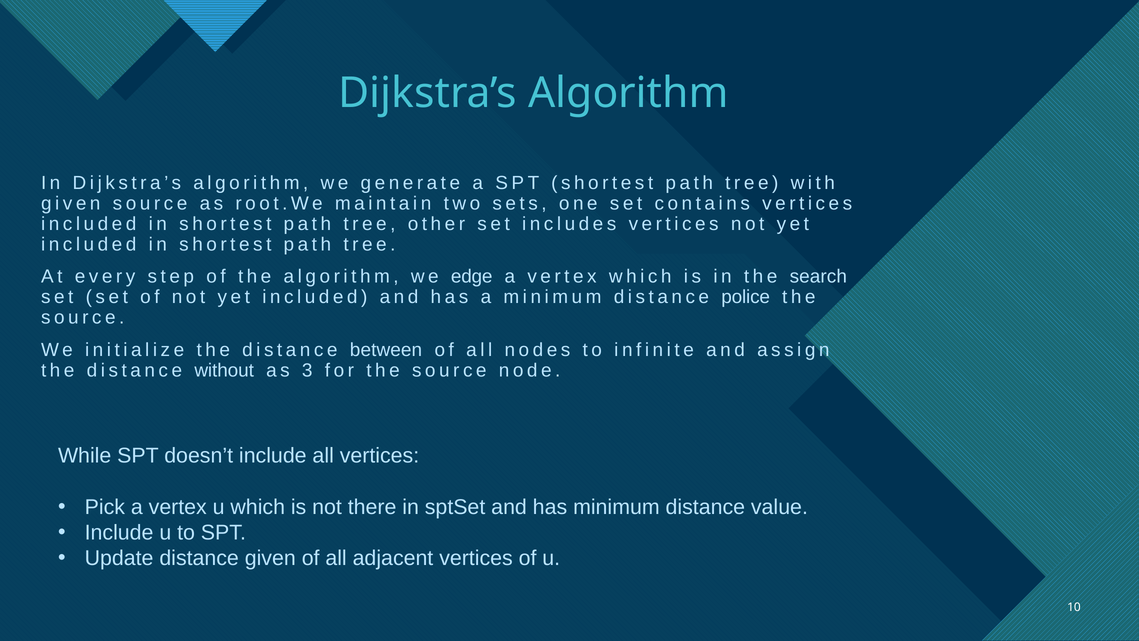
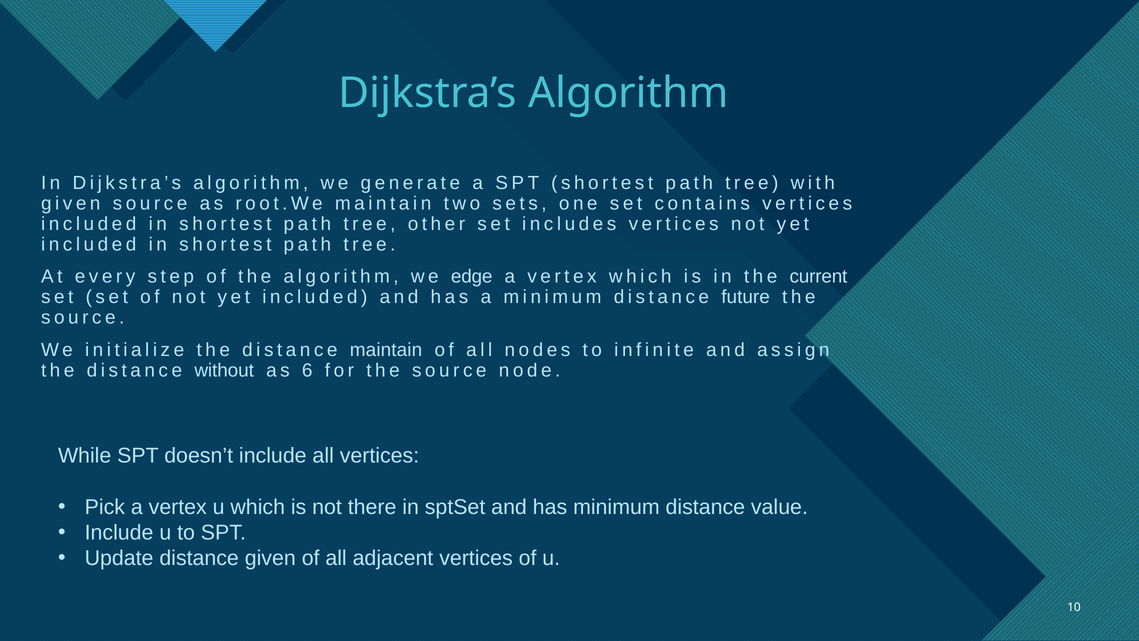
search: search -> current
police: police -> future
distance between: between -> maintain
3: 3 -> 6
